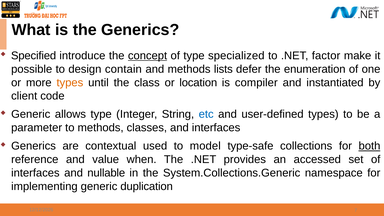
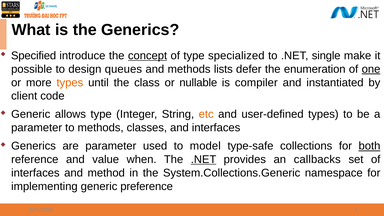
factor: factor -> single
contain: contain -> queues
one underline: none -> present
location: location -> nullable
etc colour: blue -> orange
are contextual: contextual -> parameter
.NET at (204, 159) underline: none -> present
accessed: accessed -> callbacks
nullable: nullable -> method
duplication: duplication -> preference
